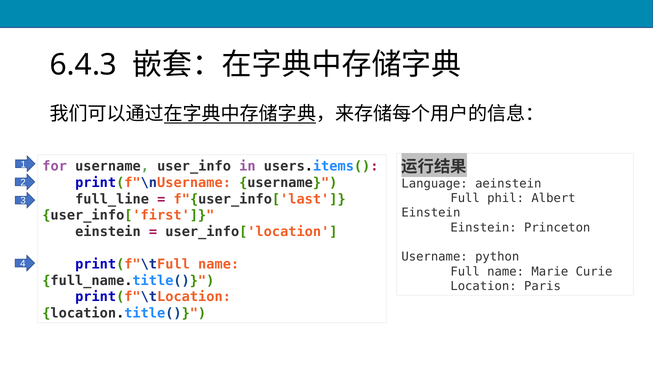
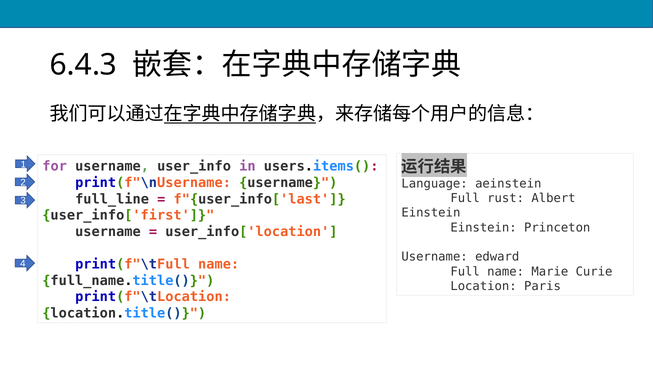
phil: phil -> rust
einstein at (108, 232): einstein -> username
python: python -> edward
